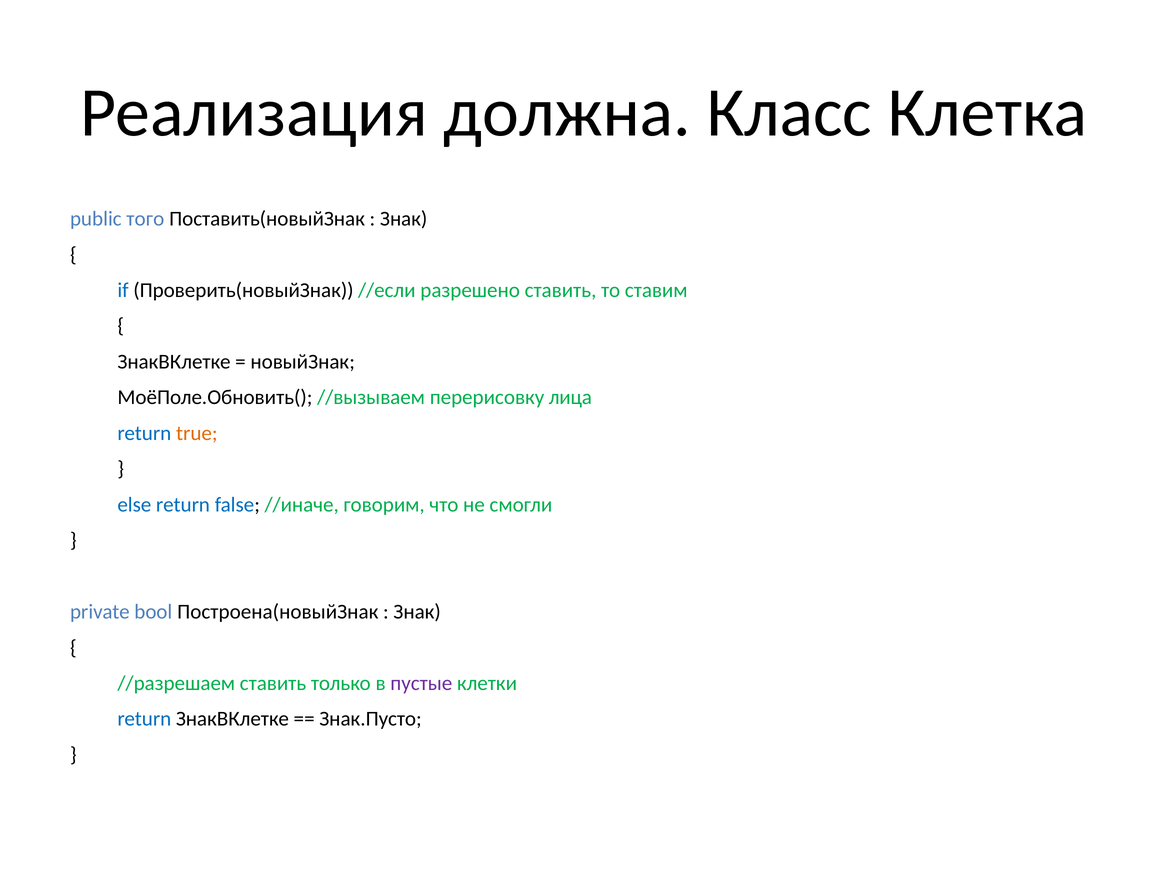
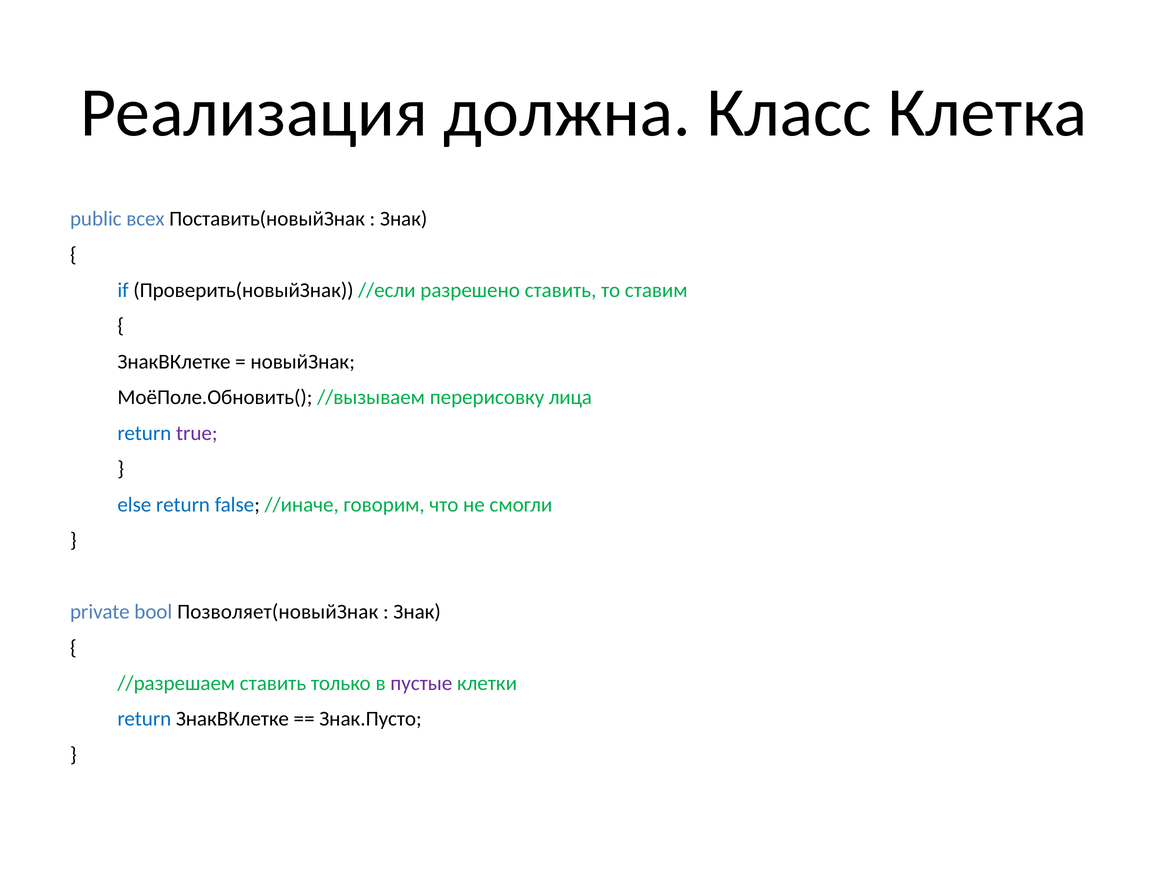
того: того -> всех
true colour: orange -> purple
Построена(новыйЗнак: Построена(новыйЗнак -> Позволяет(новыйЗнак
